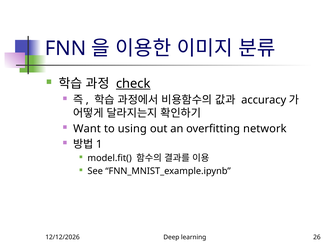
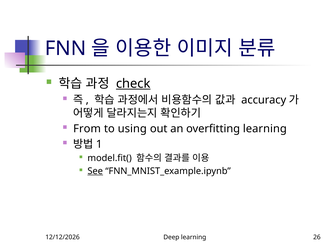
Want: Want -> From
overfitting network: network -> learning
See underline: none -> present
